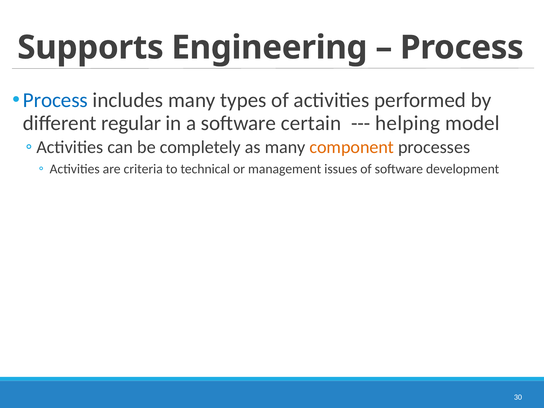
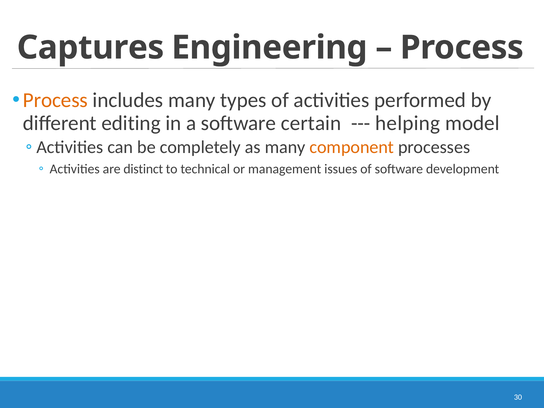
Supports: Supports -> Captures
Process at (55, 100) colour: blue -> orange
regular: regular -> editing
criteria: criteria -> distinct
